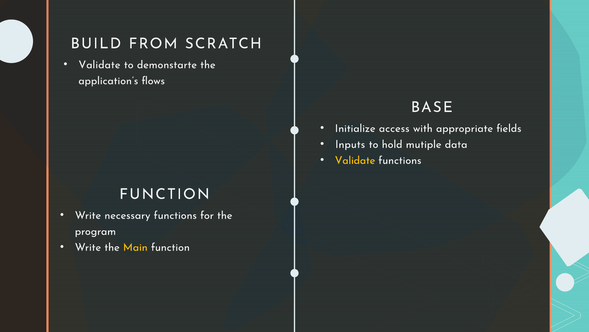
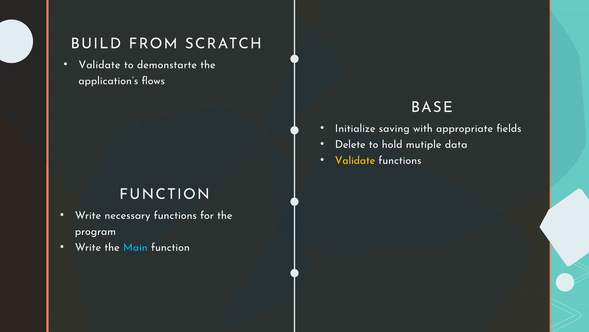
access: access -> saving
Inputs: Inputs -> Delete
Main colour: yellow -> light blue
